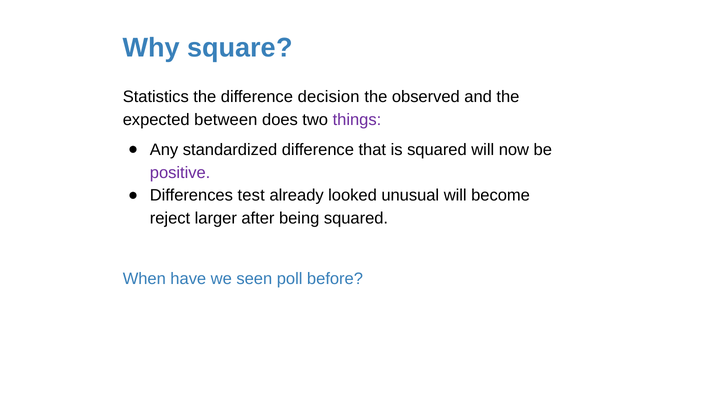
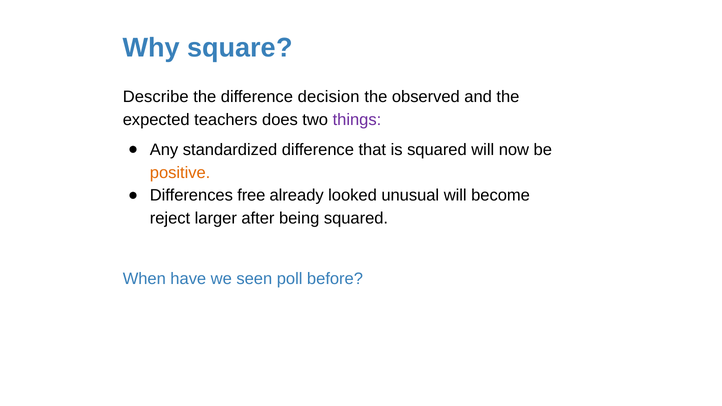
Statistics: Statistics -> Describe
between: between -> teachers
positive colour: purple -> orange
test: test -> free
